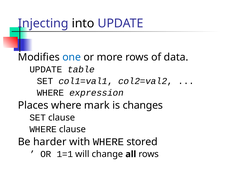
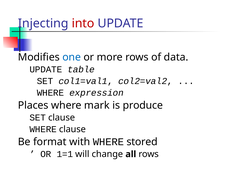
into colour: black -> red
changes: changes -> produce
harder: harder -> format
